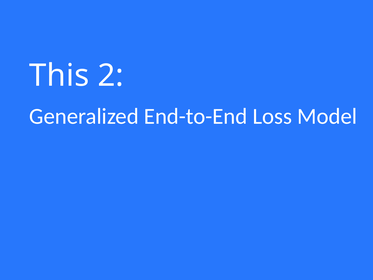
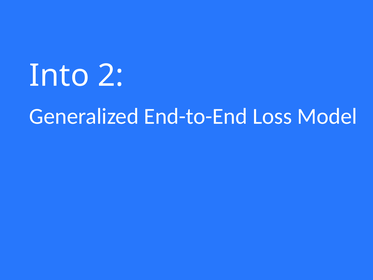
This: This -> Into
